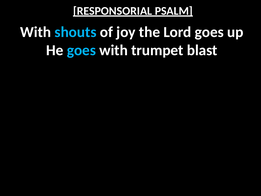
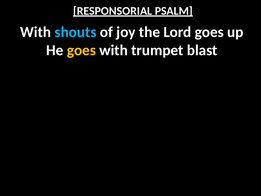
goes at (81, 50) colour: light blue -> yellow
